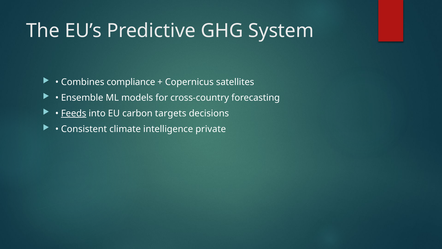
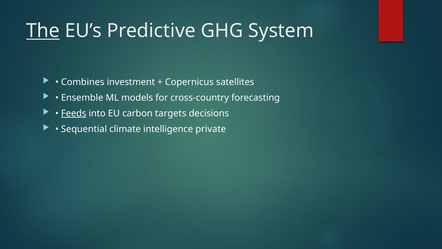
The underline: none -> present
compliance: compliance -> investment
Consistent: Consistent -> Sequential
